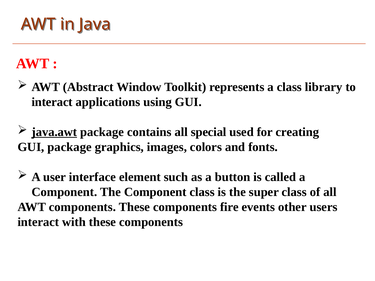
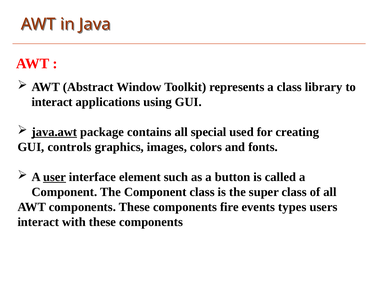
GUI package: package -> controls
user underline: none -> present
other: other -> types
